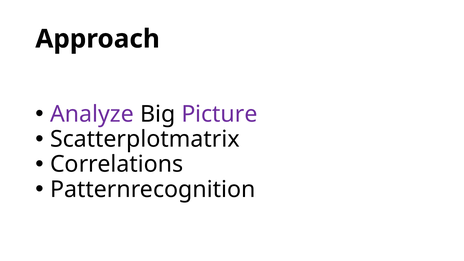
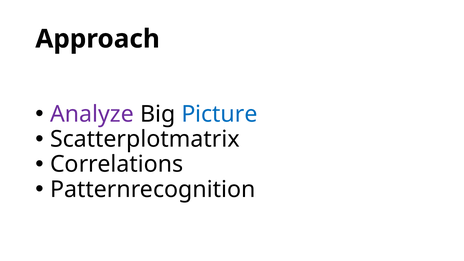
Picture colour: purple -> blue
